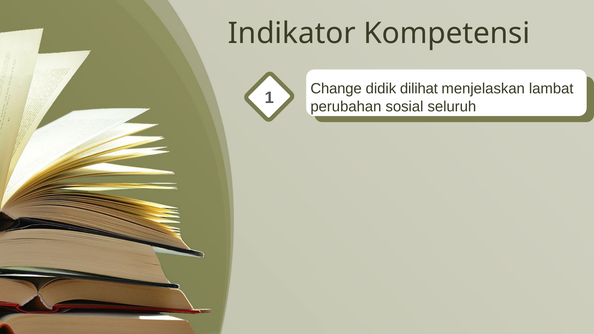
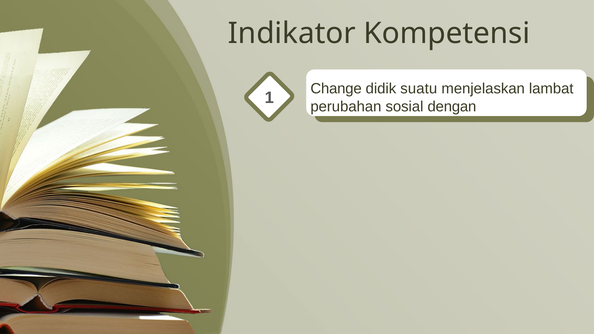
dilihat: dilihat -> suatu
seluruh: seluruh -> dengan
